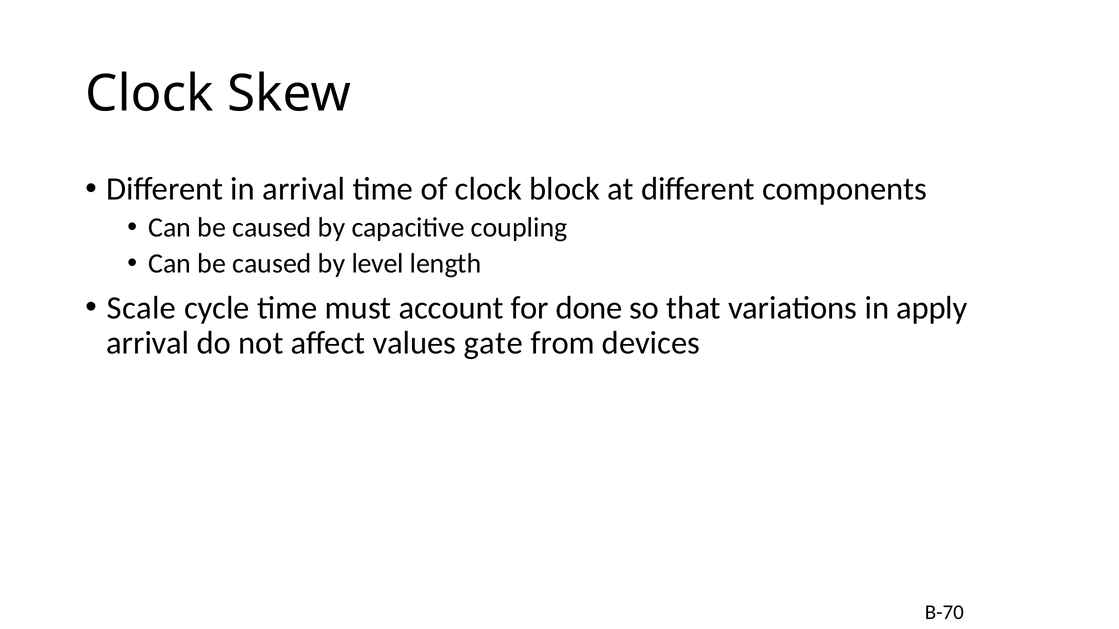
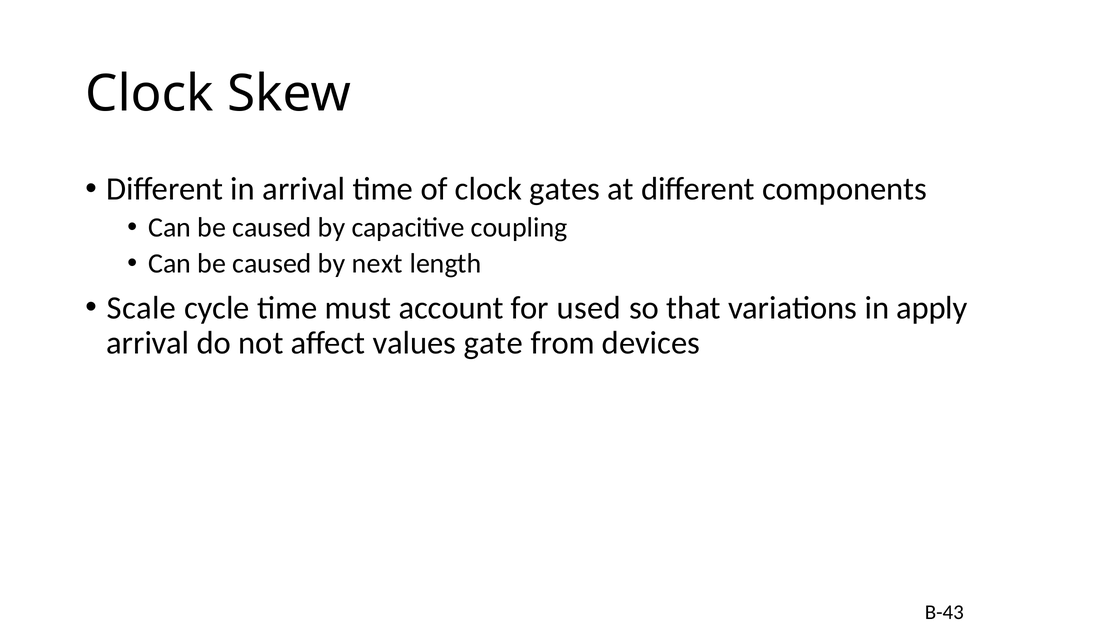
block: block -> gates
level: level -> next
done: done -> used
B-70: B-70 -> B-43
